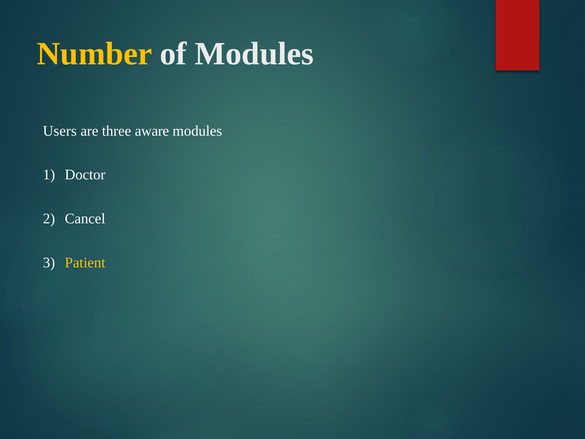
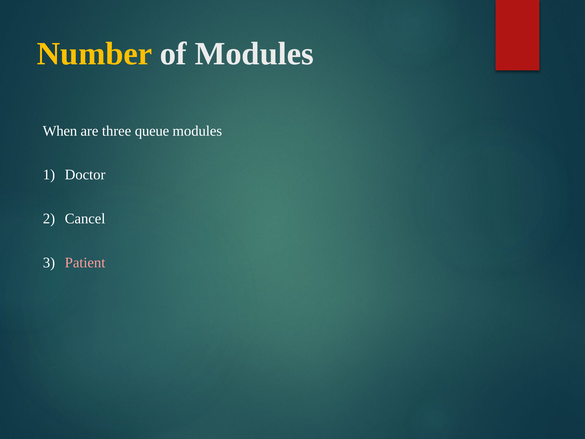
Users: Users -> When
aware: aware -> queue
Patient colour: yellow -> pink
